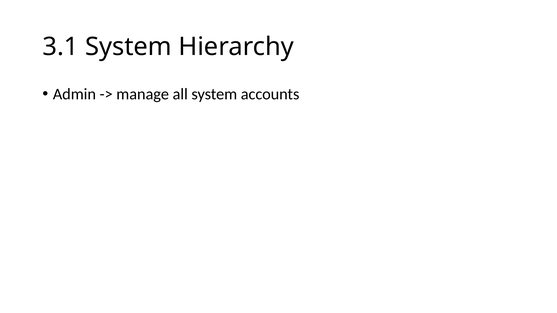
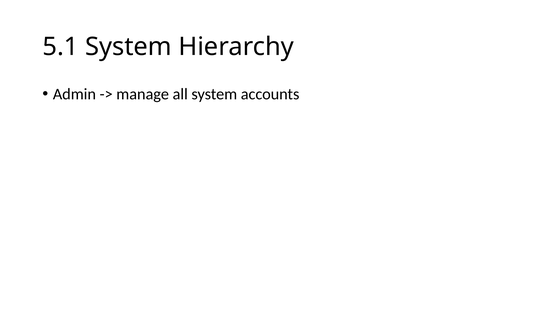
3.1: 3.1 -> 5.1
